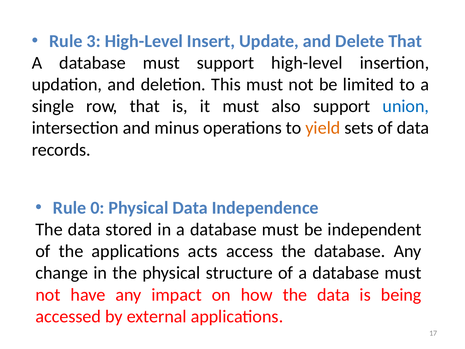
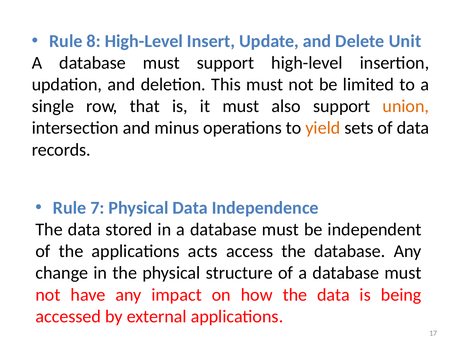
3: 3 -> 8
Delete That: That -> Unit
union colour: blue -> orange
0: 0 -> 7
